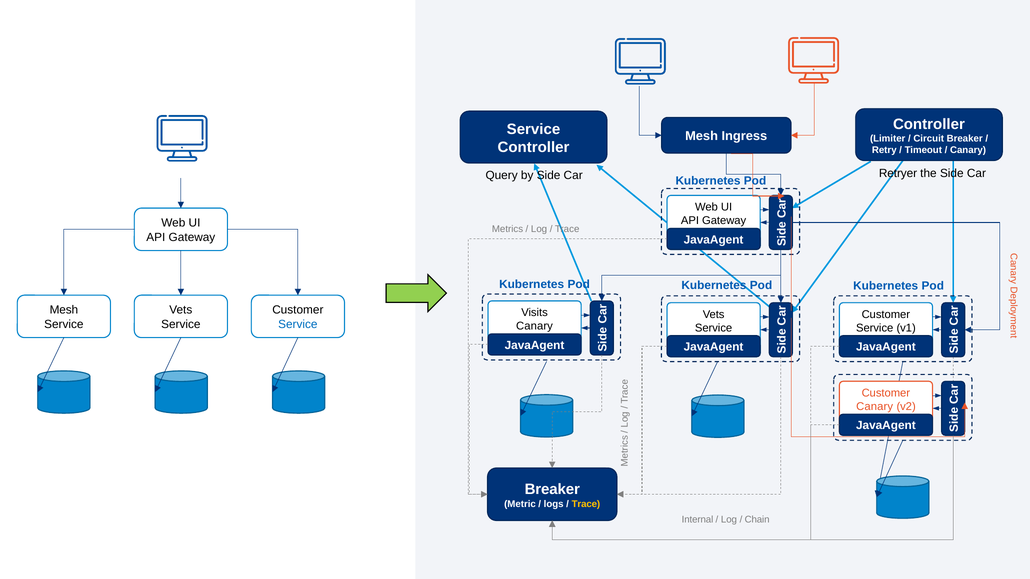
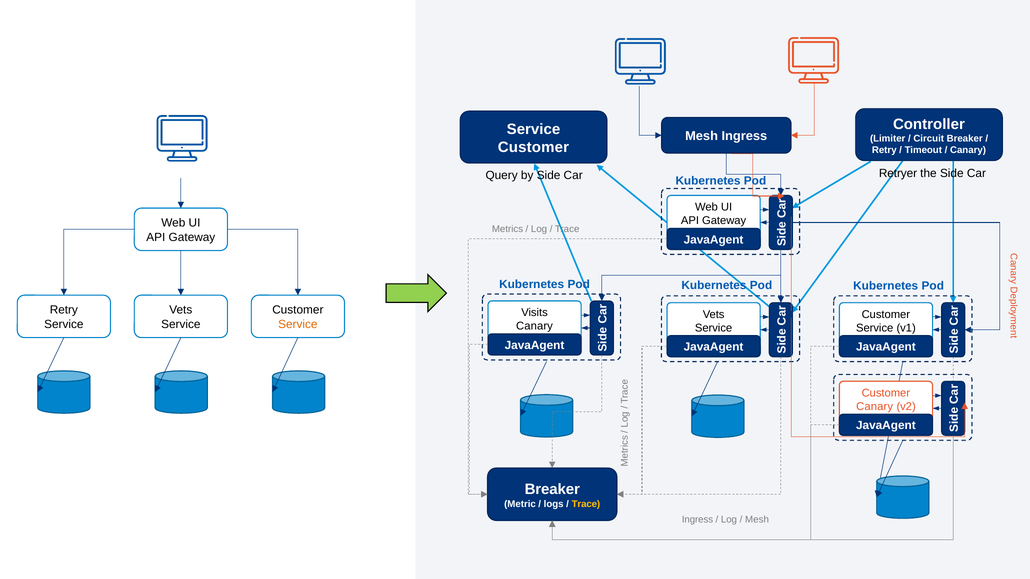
Controller at (533, 147): Controller -> Customer
Mesh at (64, 310): Mesh -> Retry
Service at (298, 324) colour: blue -> orange
Internal at (697, 520): Internal -> Ingress
Chain at (757, 520): Chain -> Mesh
